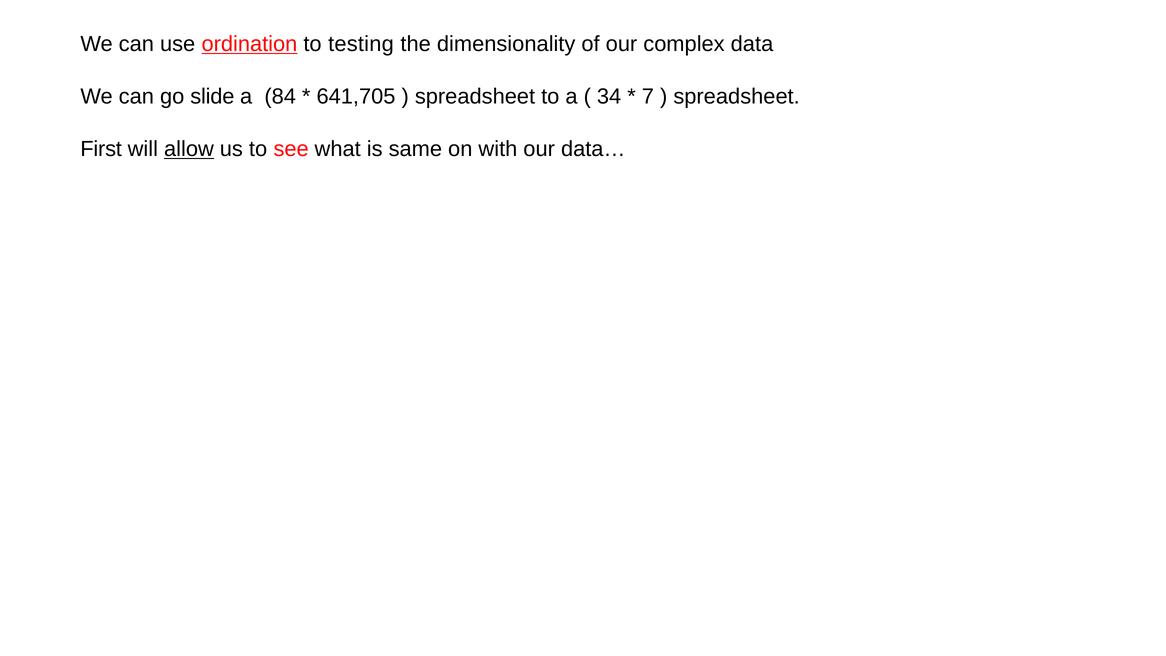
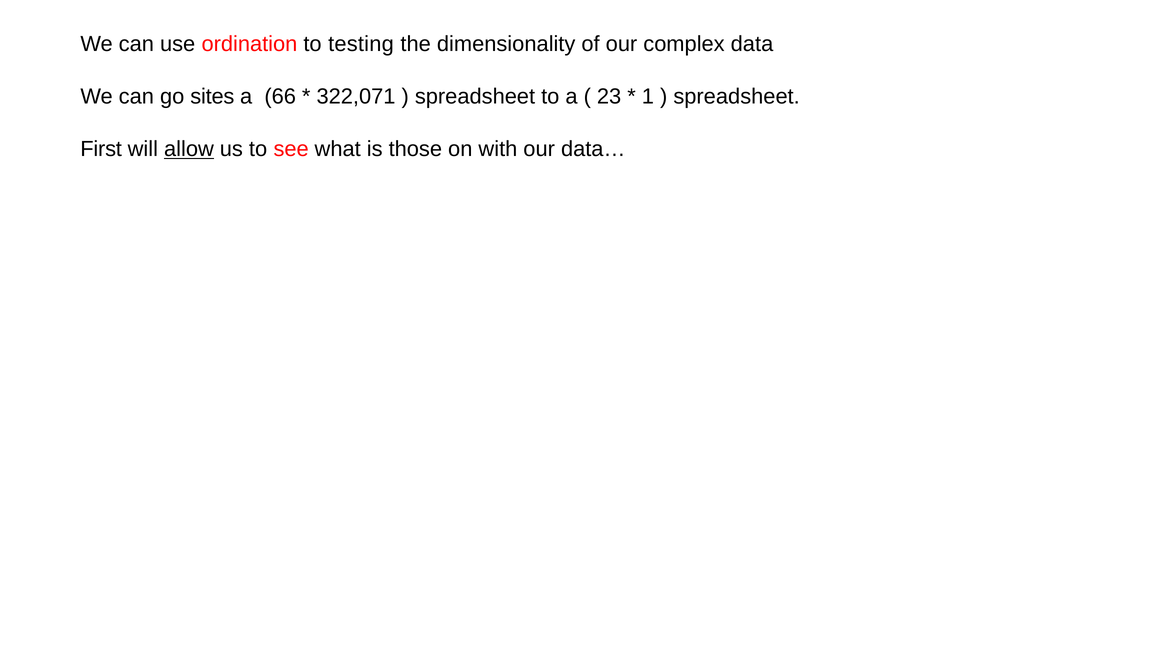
ordination underline: present -> none
slide: slide -> sites
84: 84 -> 66
641,705: 641,705 -> 322,071
34: 34 -> 23
7: 7 -> 1
same: same -> those
